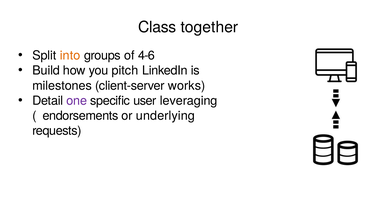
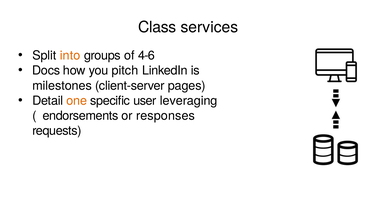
together: together -> services
Build: Build -> Docs
works: works -> pages
one colour: purple -> orange
underlying: underlying -> responses
